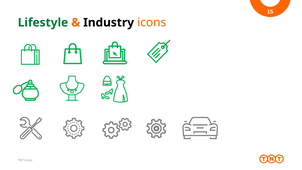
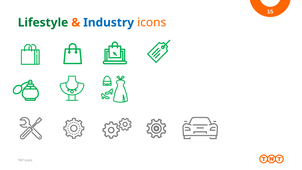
Industry colour: black -> blue
